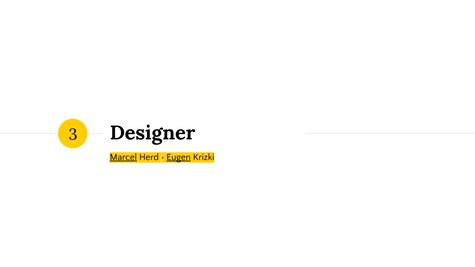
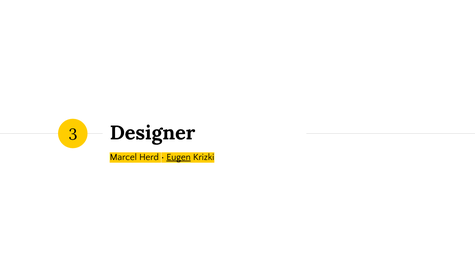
Marcel underline: present -> none
